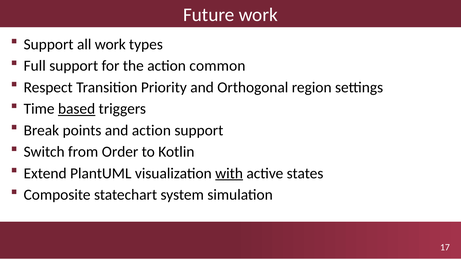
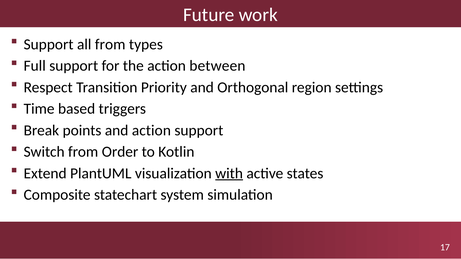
all work: work -> from
common: common -> between
based underline: present -> none
